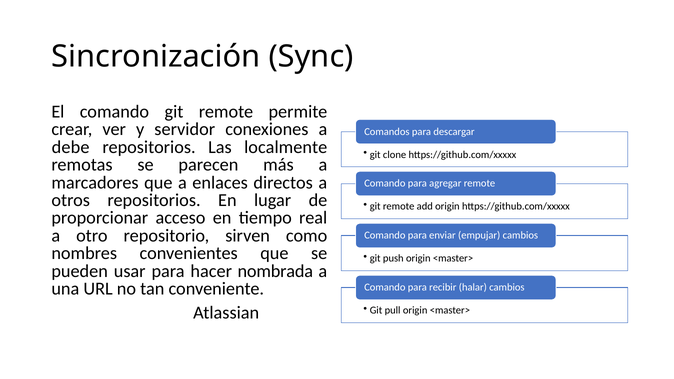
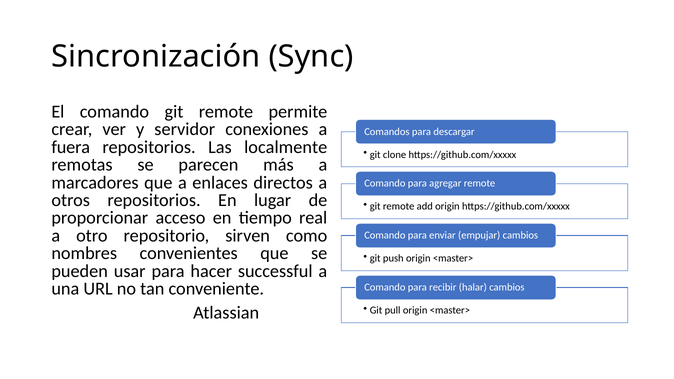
debe: debe -> fuera
nombrada: nombrada -> successful
